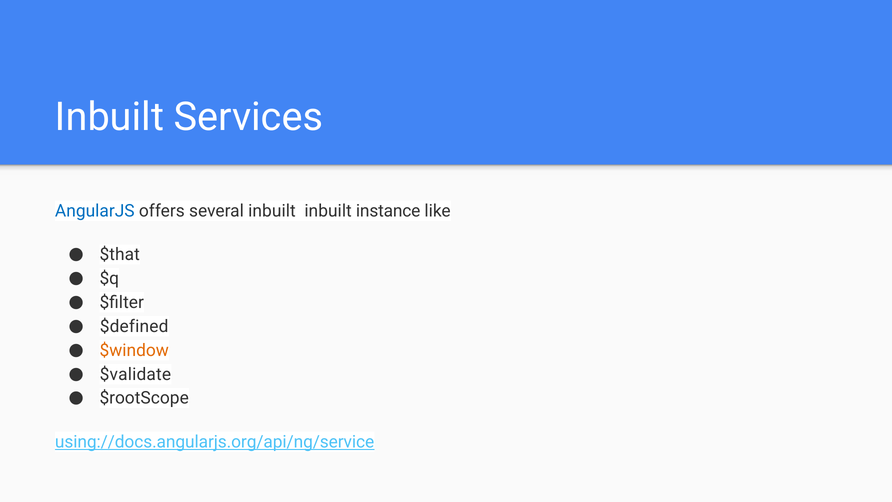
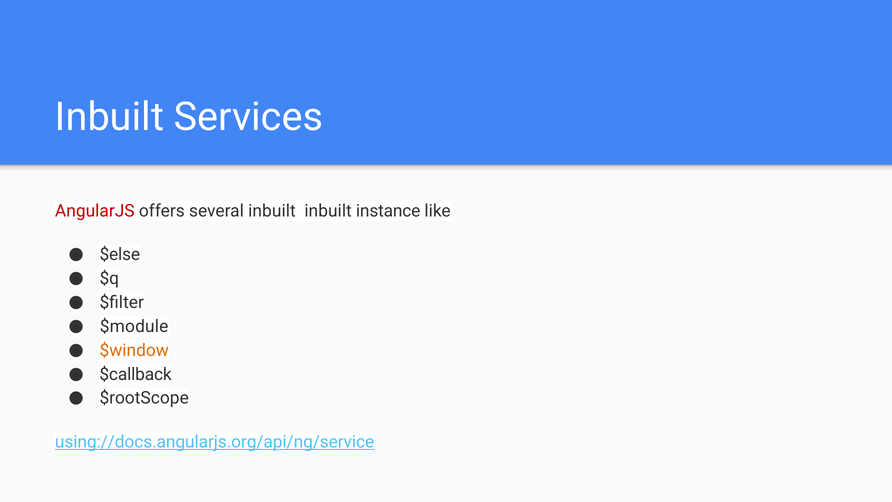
AngularJS colour: blue -> red
$that: $that -> $else
$defined: $defined -> $module
$validate: $validate -> $callback
